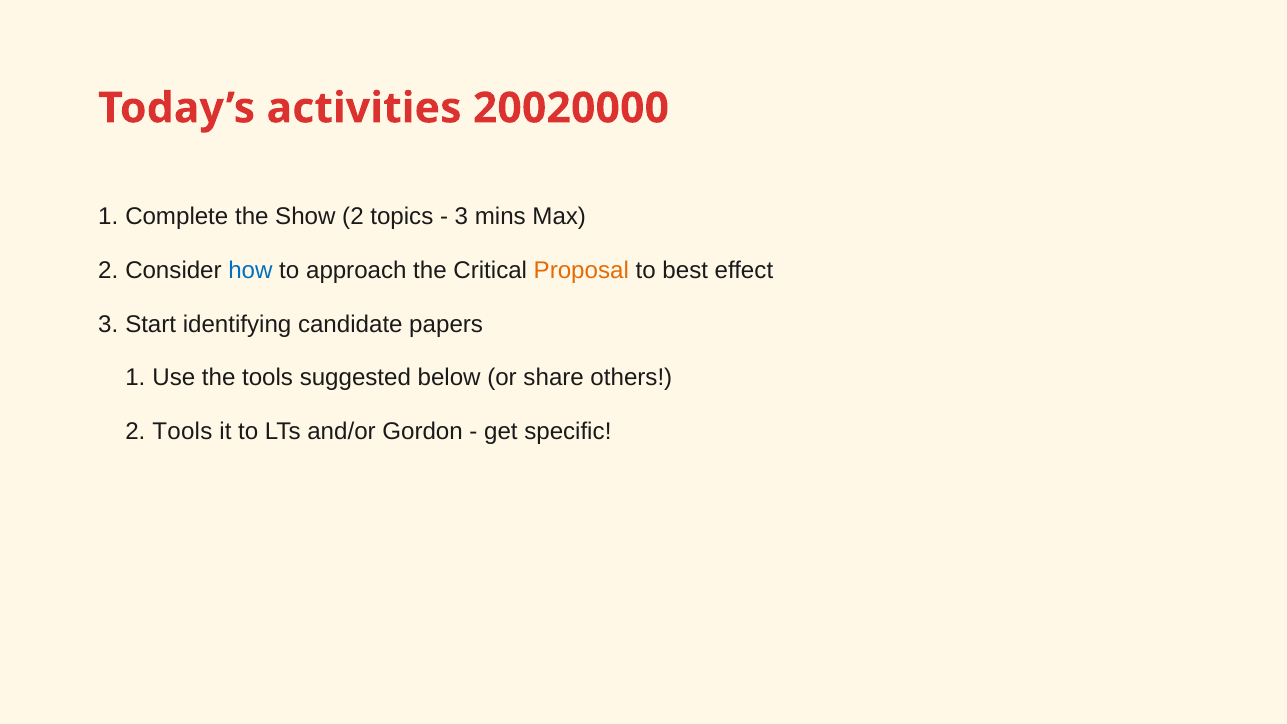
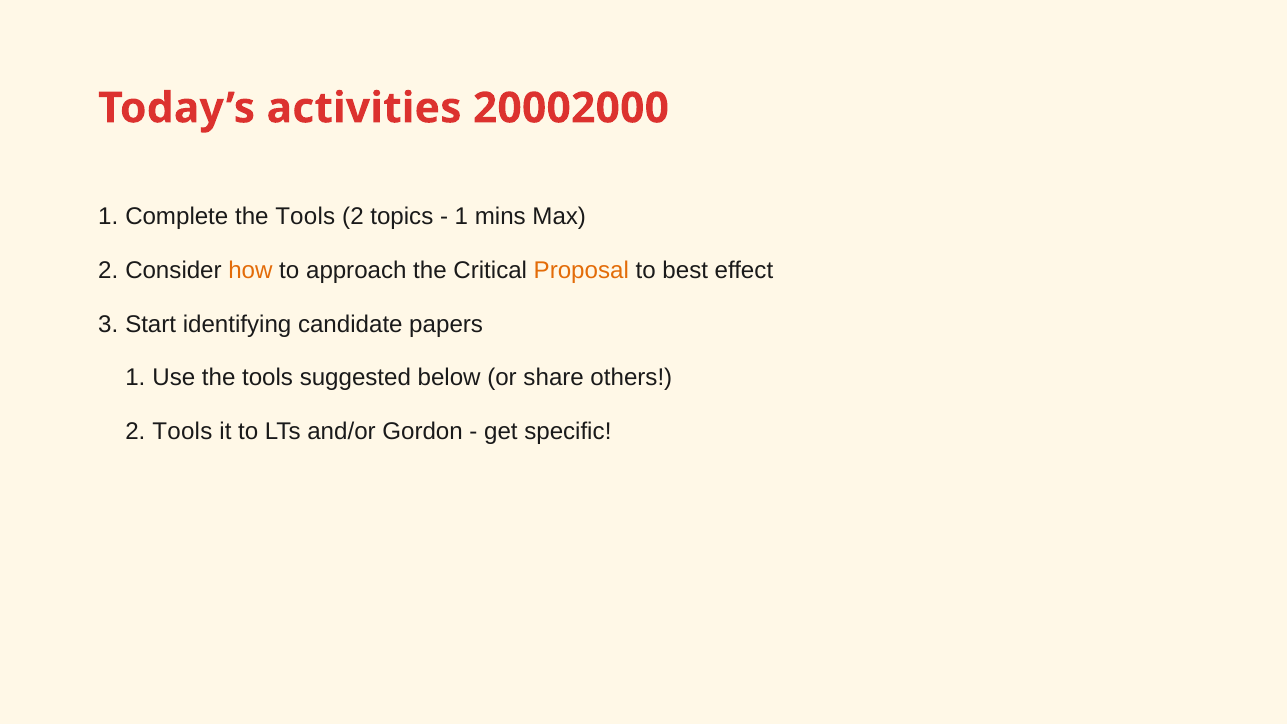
20020000: 20020000 -> 20002000
Complete the Show: Show -> Tools
3 at (461, 217): 3 -> 1
how colour: blue -> orange
